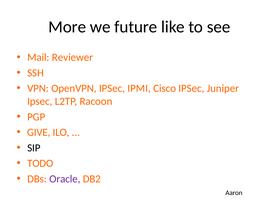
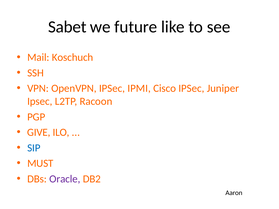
More: More -> Sabet
Reviewer: Reviewer -> Koschuch
SIP colour: black -> blue
TODO: TODO -> MUST
